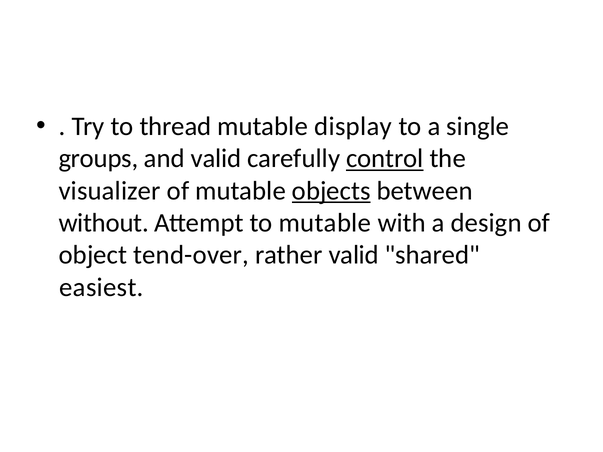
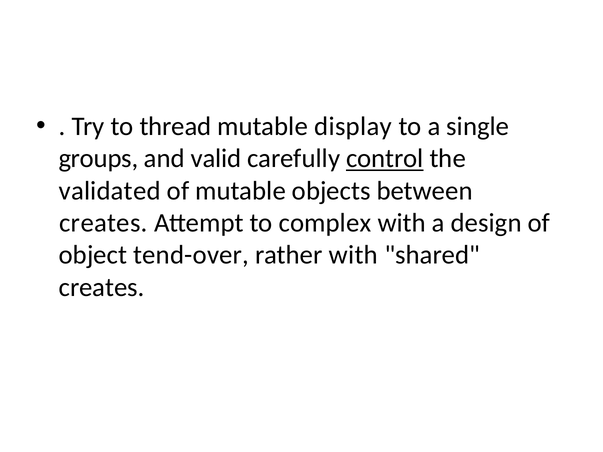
visualizer: visualizer -> validated
objects underline: present -> none
without at (104, 223): without -> creates
to mutable: mutable -> complex
rather valid: valid -> with
easiest at (101, 287): easiest -> creates
